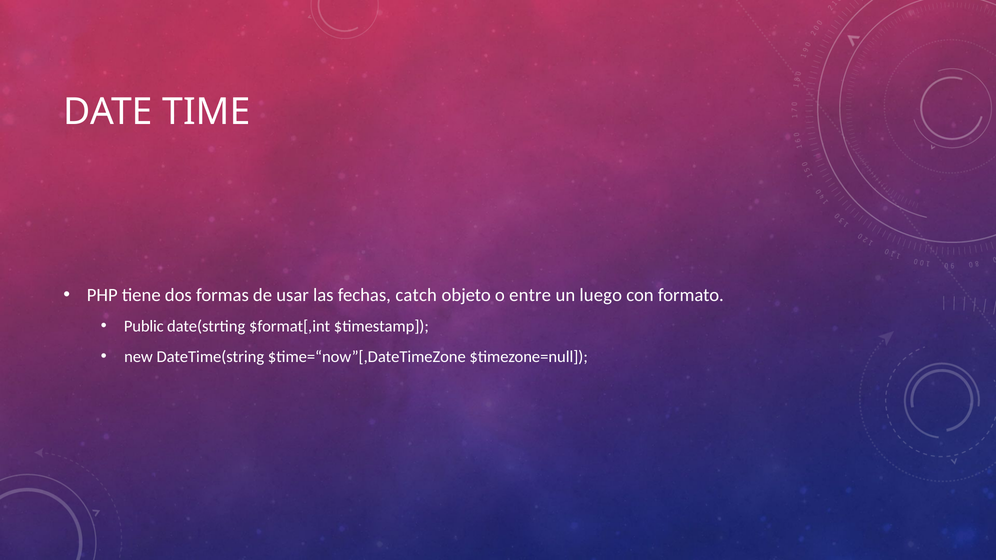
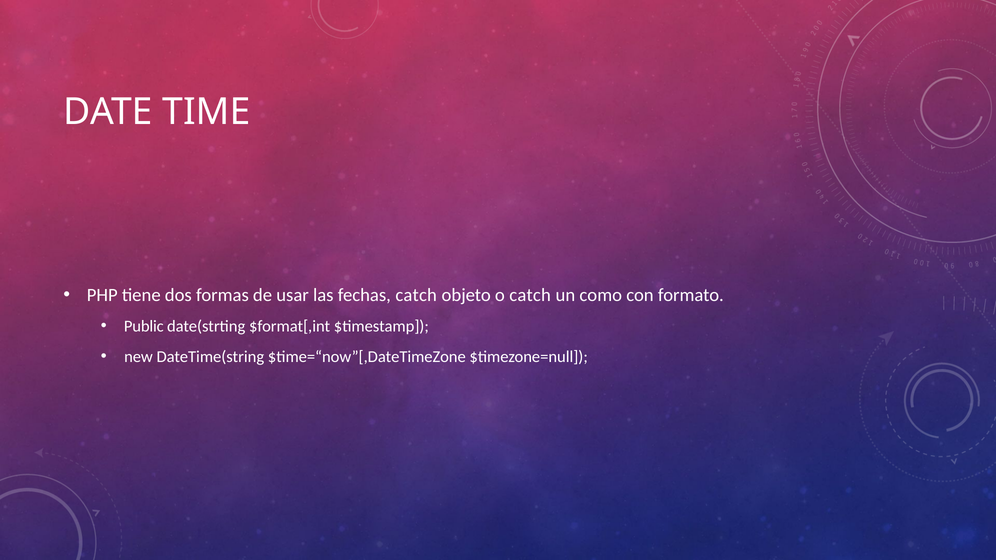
o entre: entre -> catch
luego: luego -> como
